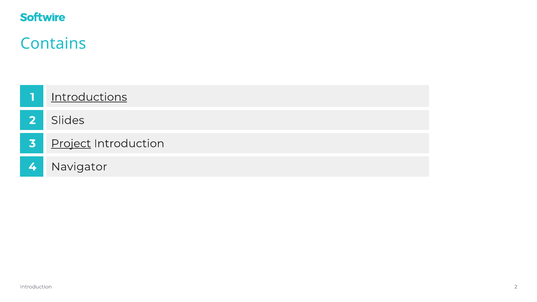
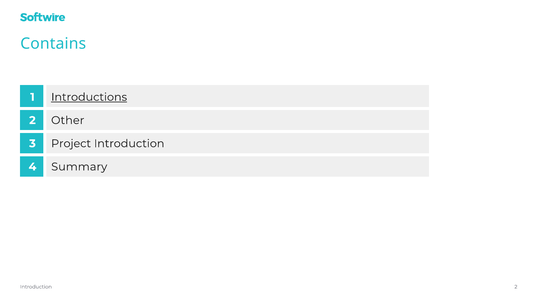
Slides: Slides -> Other
Project underline: present -> none
Navigator: Navigator -> Summary
